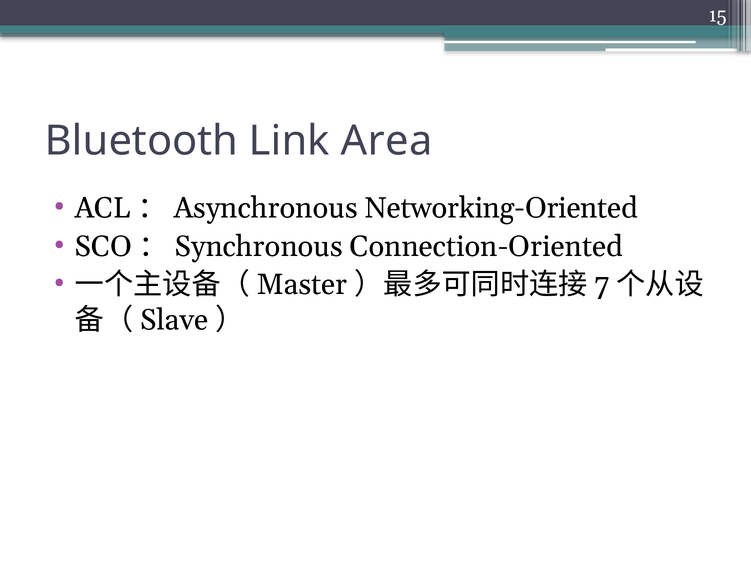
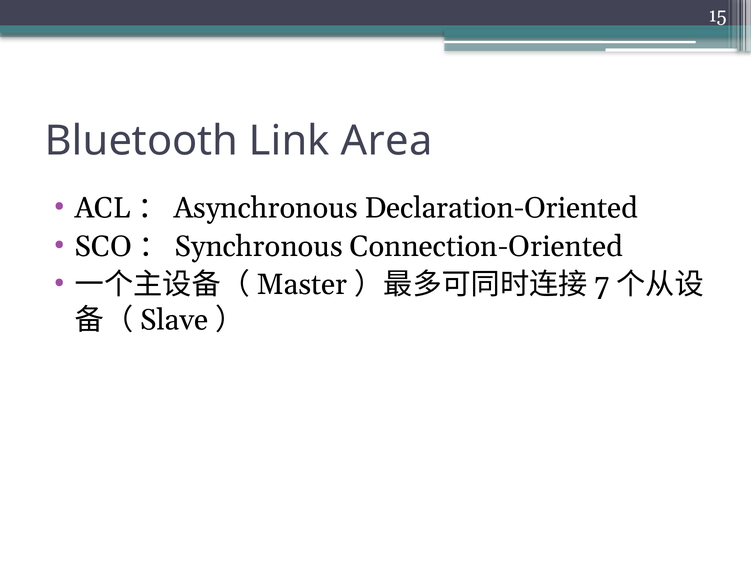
Networking-Oriented: Networking-Oriented -> Declaration-Oriented
